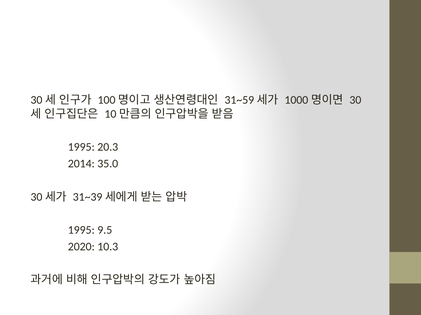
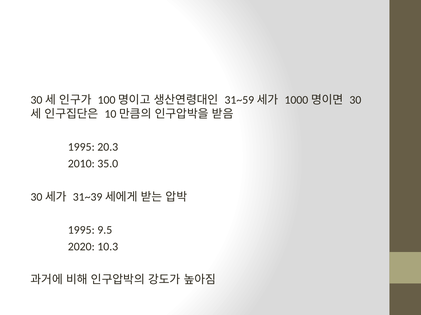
2014: 2014 -> 2010
